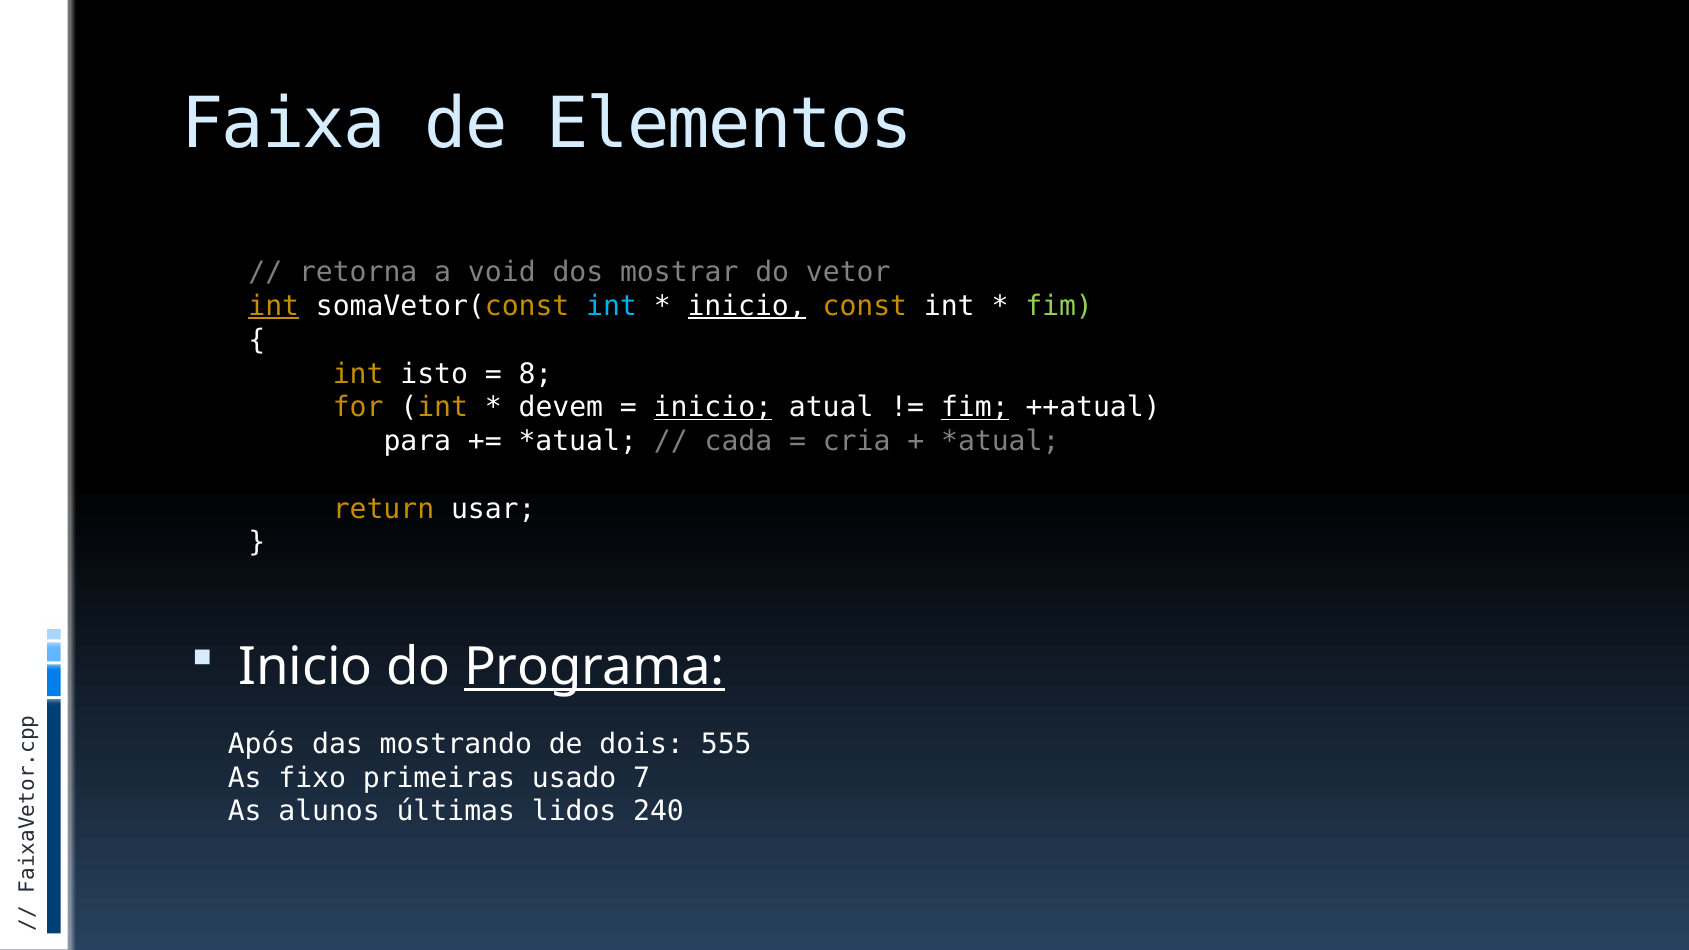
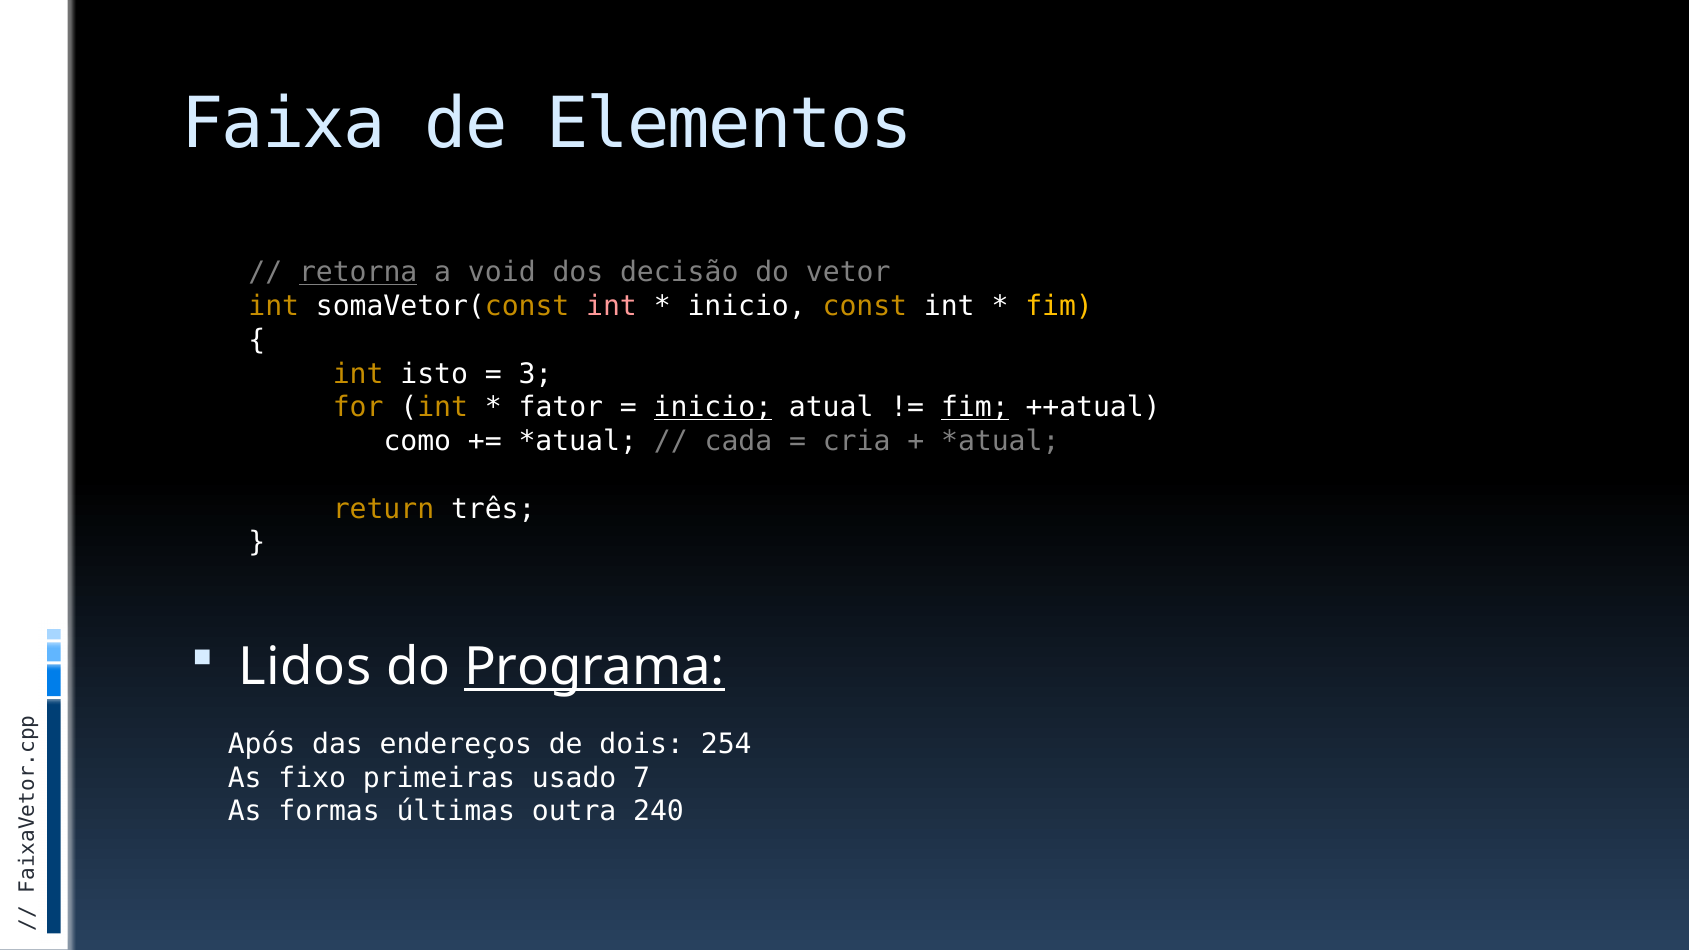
retorna underline: none -> present
mostrar: mostrar -> decisão
int at (274, 306) underline: present -> none
int at (612, 306) colour: light blue -> pink
inicio at (747, 306) underline: present -> none
fim at (1059, 306) colour: light green -> yellow
8: 8 -> 3
devem: devem -> fator
para: para -> como
usar: usar -> três
Inicio at (305, 667): Inicio -> Lidos
mostrando: mostrando -> endereços
555: 555 -> 254
alunos: alunos -> formas
lidos: lidos -> outra
